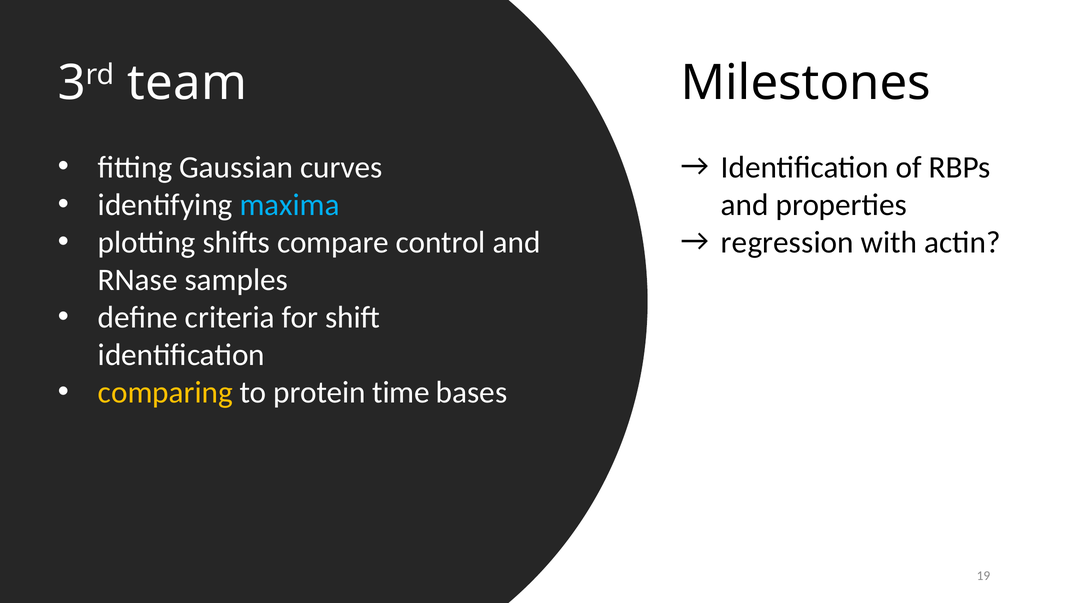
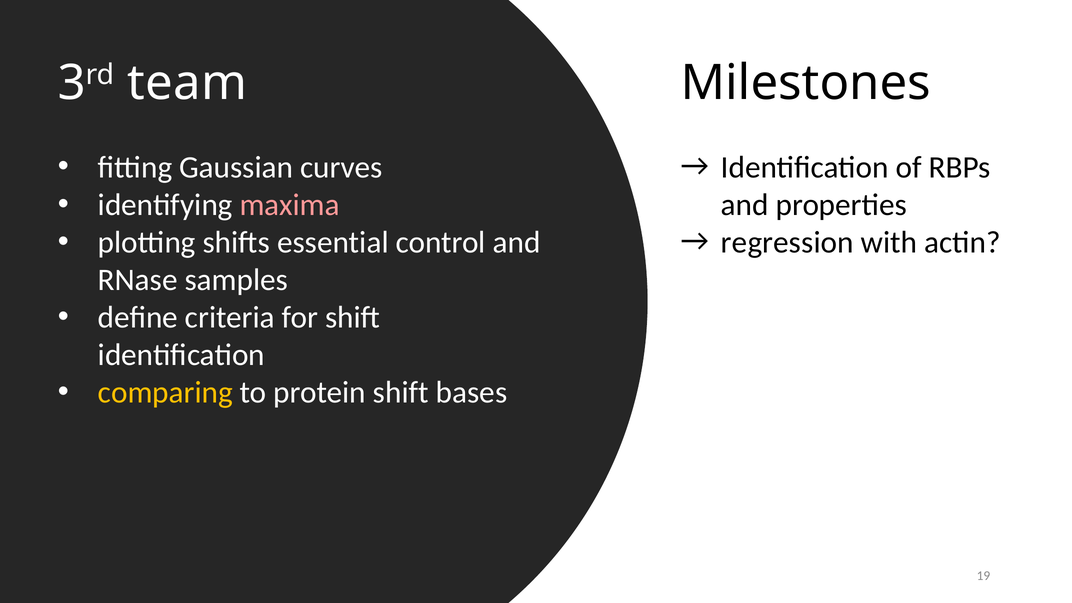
maxima colour: light blue -> pink
compare: compare -> essential
protein time: time -> shift
